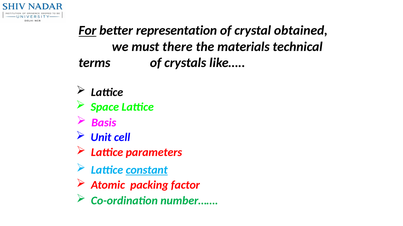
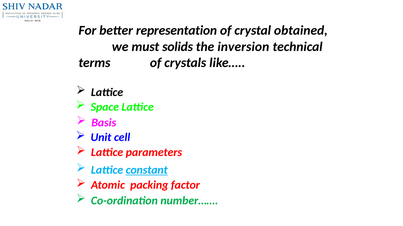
For underline: present -> none
there: there -> solids
materials: materials -> inversion
